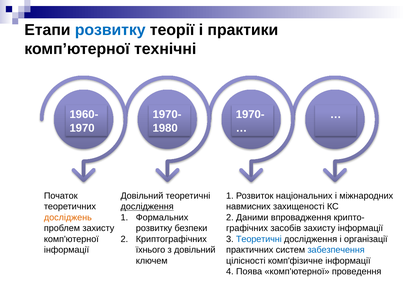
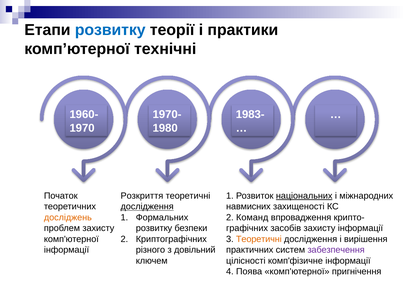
1970- at (250, 114): 1970- -> 1983-
Довільний at (142, 195): Довільний -> Розкриття
національних underline: none -> present
Даними: Даними -> Команд
Теоретичні at (259, 239) colour: blue -> orange
організації: організації -> вирішення
їхнього: їхнього -> різного
забезпечення colour: blue -> purple
проведення: проведення -> пригнічення
